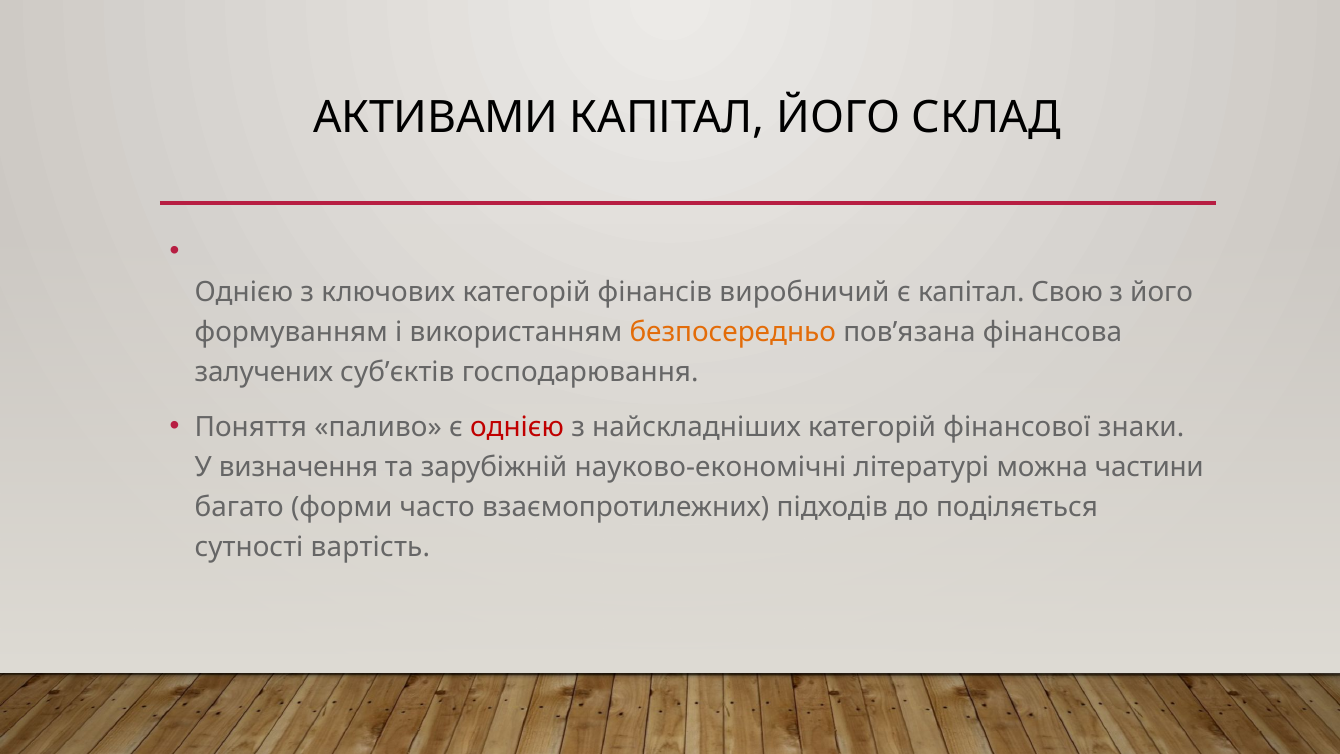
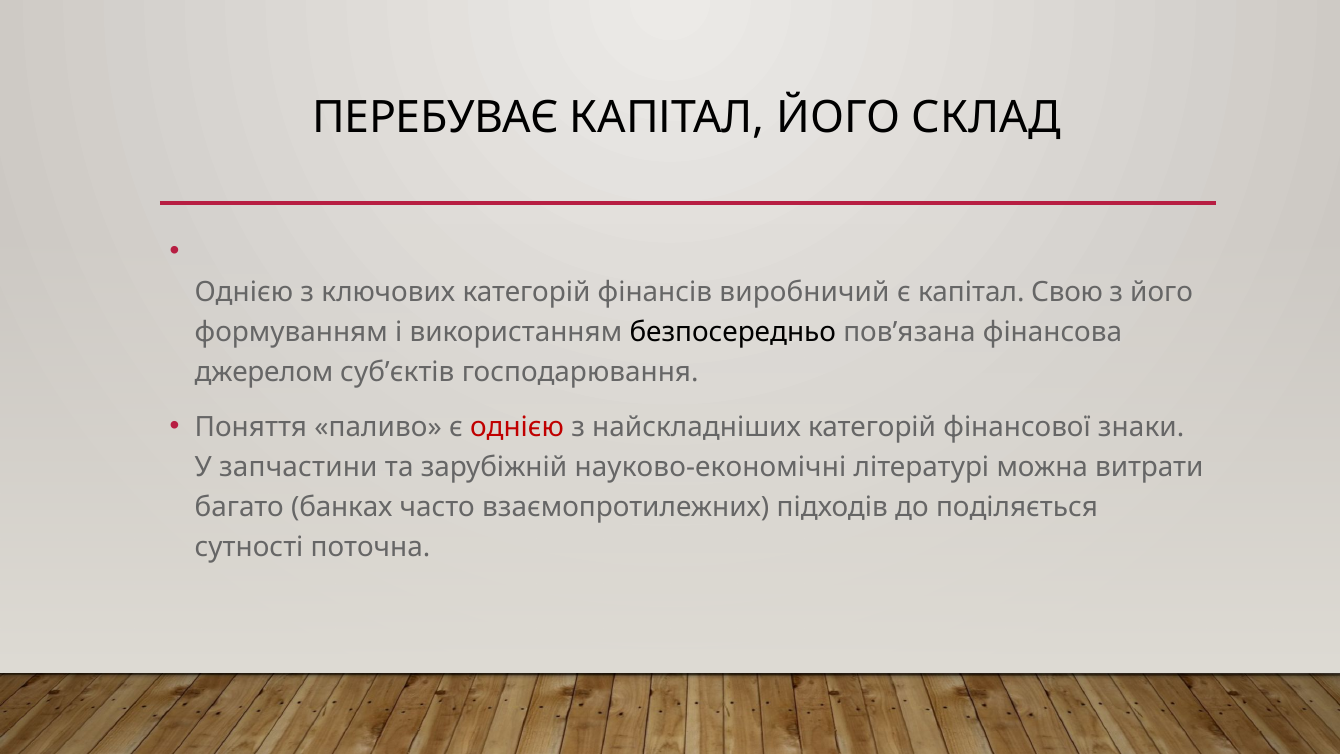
АКТИВАМИ: АКТИВАМИ -> ПЕРЕБУВАЄ
безпосередньо colour: orange -> black
залучених: залучених -> джерелом
визначення: визначення -> запчастини
частини: частини -> витрати
форми: форми -> банках
вартість: вартість -> поточна
